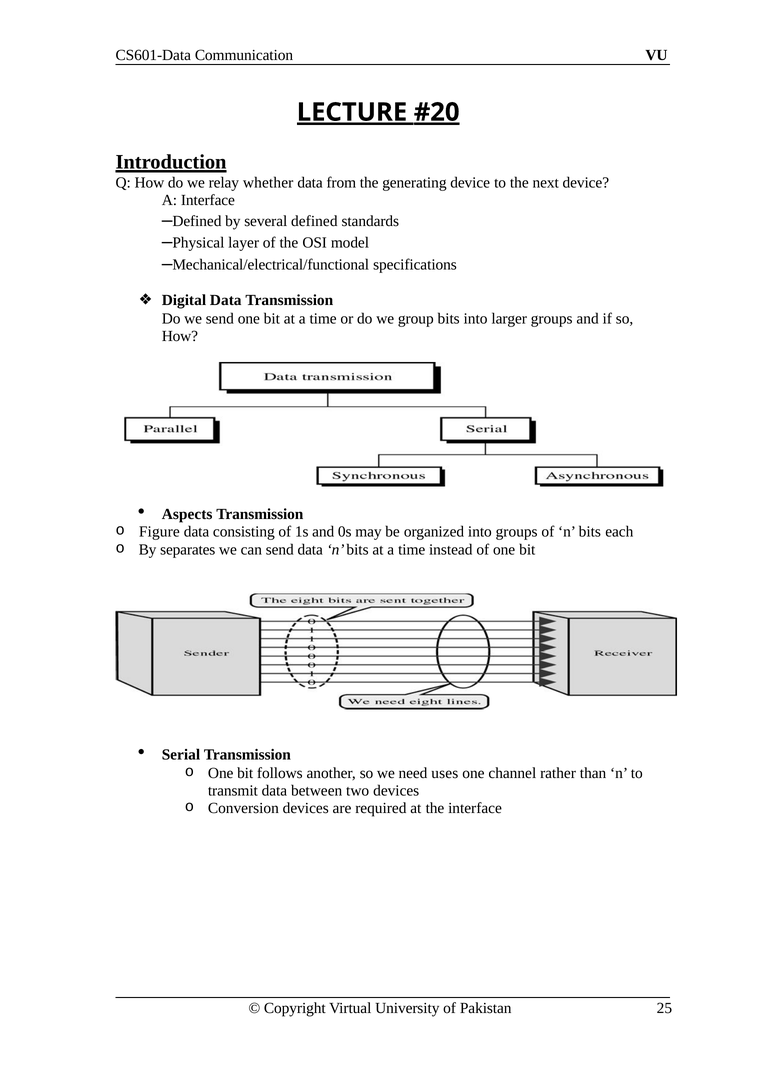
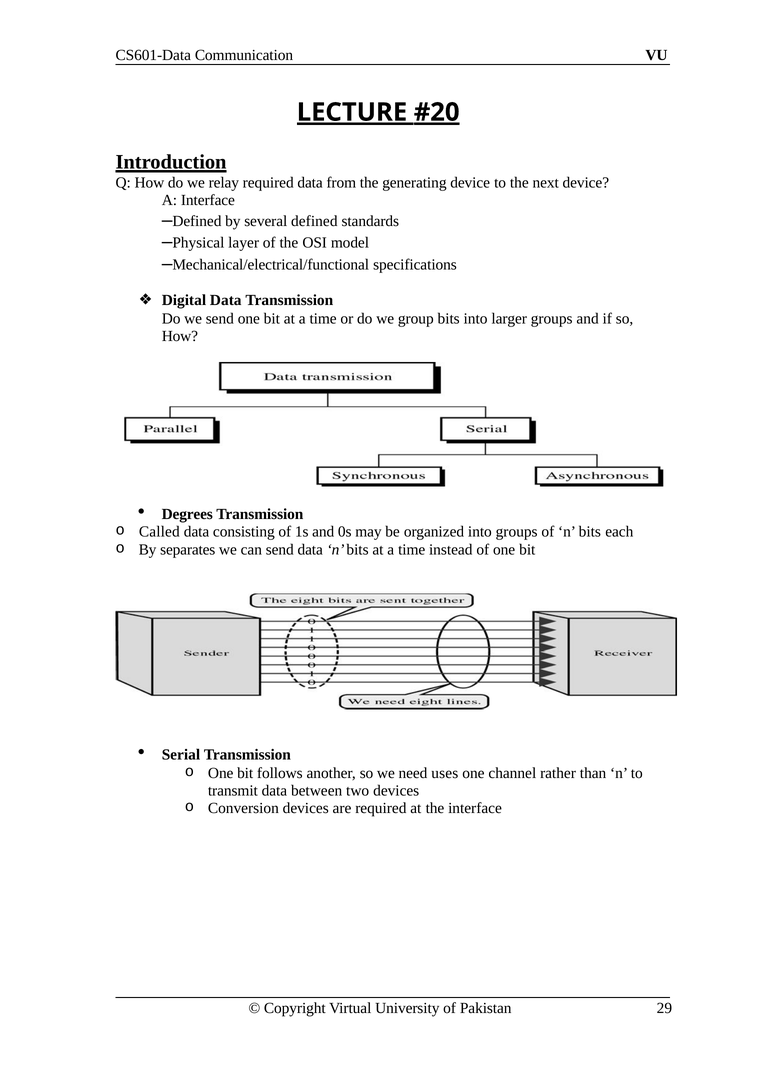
relay whether: whether -> required
Aspects: Aspects -> Degrees
Figure: Figure -> Called
25: 25 -> 29
